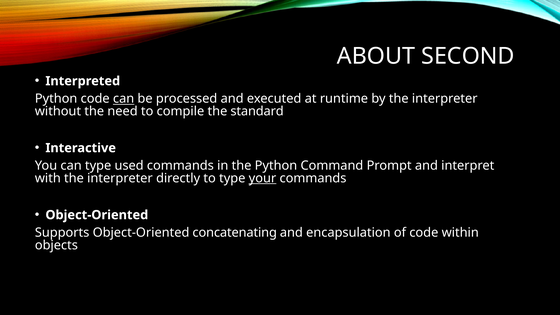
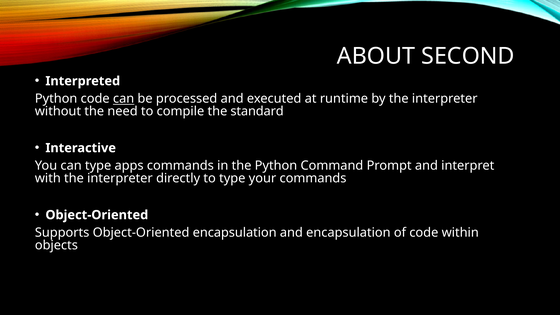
used: used -> apps
your underline: present -> none
Object-Oriented concatenating: concatenating -> encapsulation
